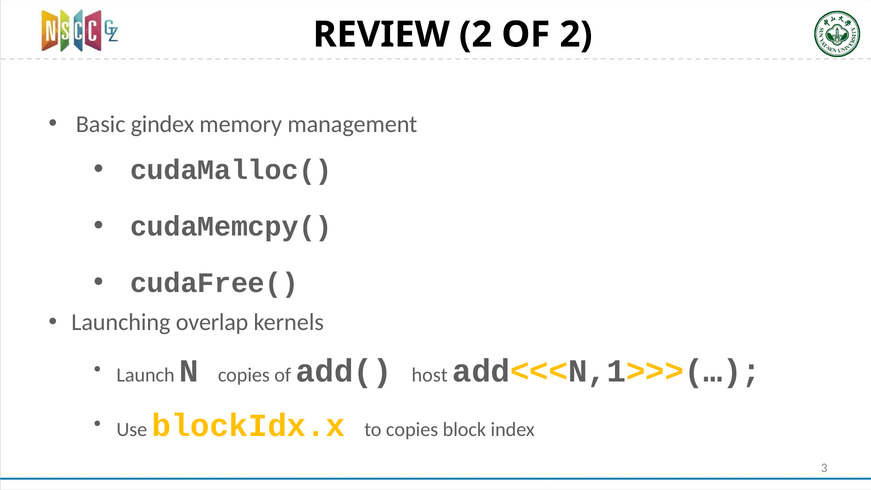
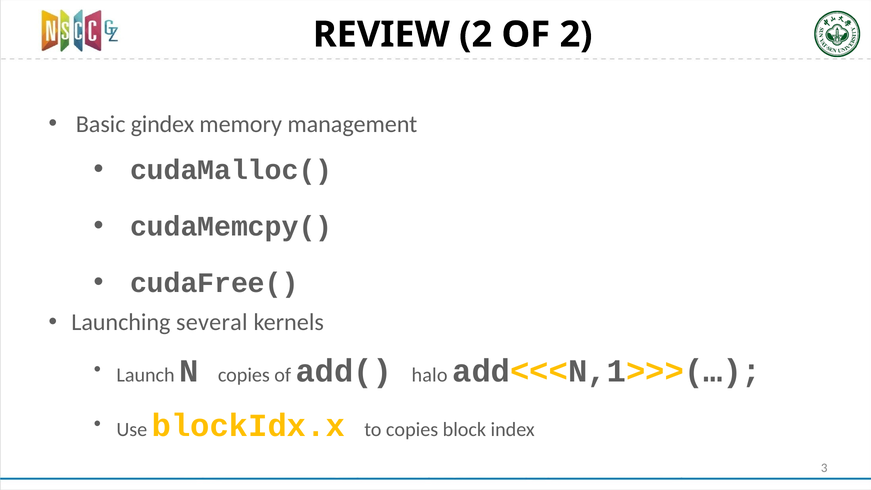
overlap: overlap -> several
host: host -> halo
